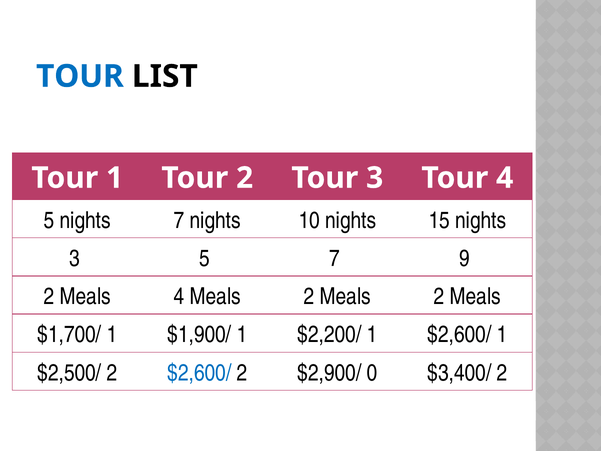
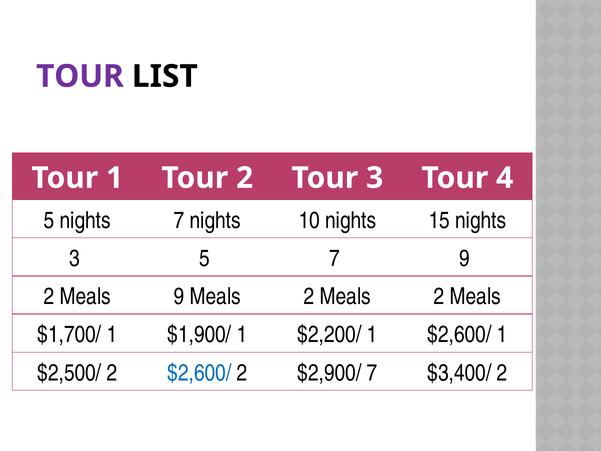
TOUR at (80, 76) colour: blue -> purple
Meals 4: 4 -> 9
$2,900/ 0: 0 -> 7
